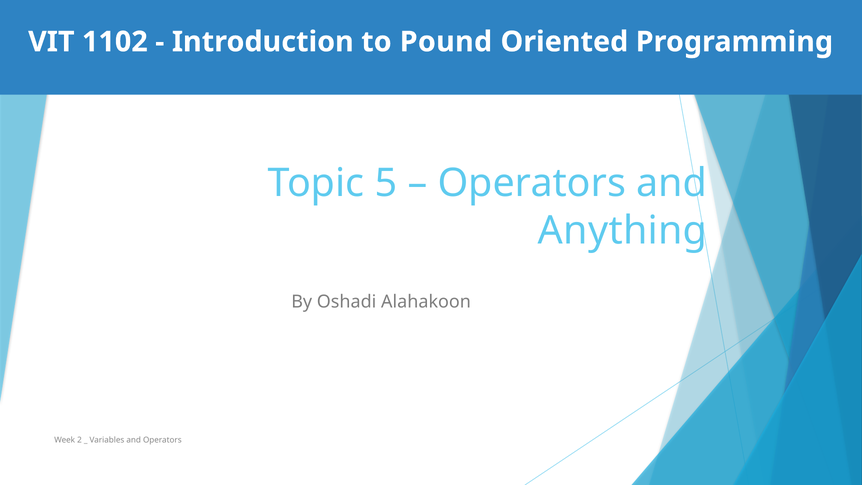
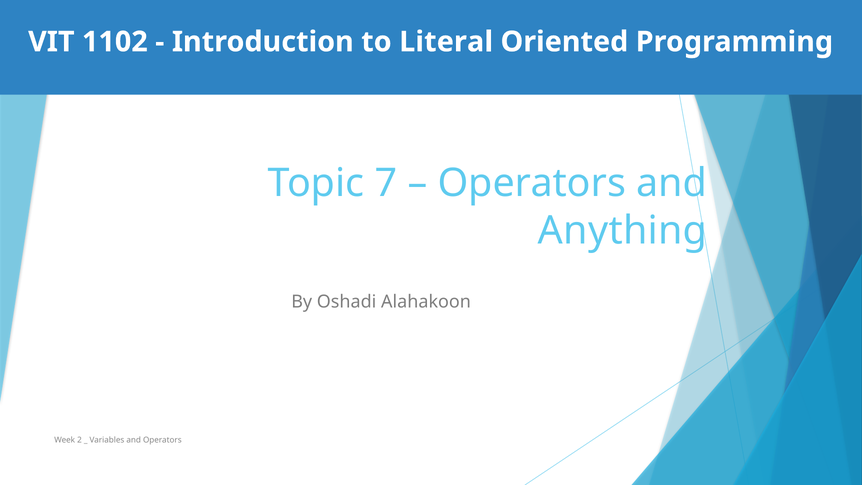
Pound: Pound -> Literal
5: 5 -> 7
